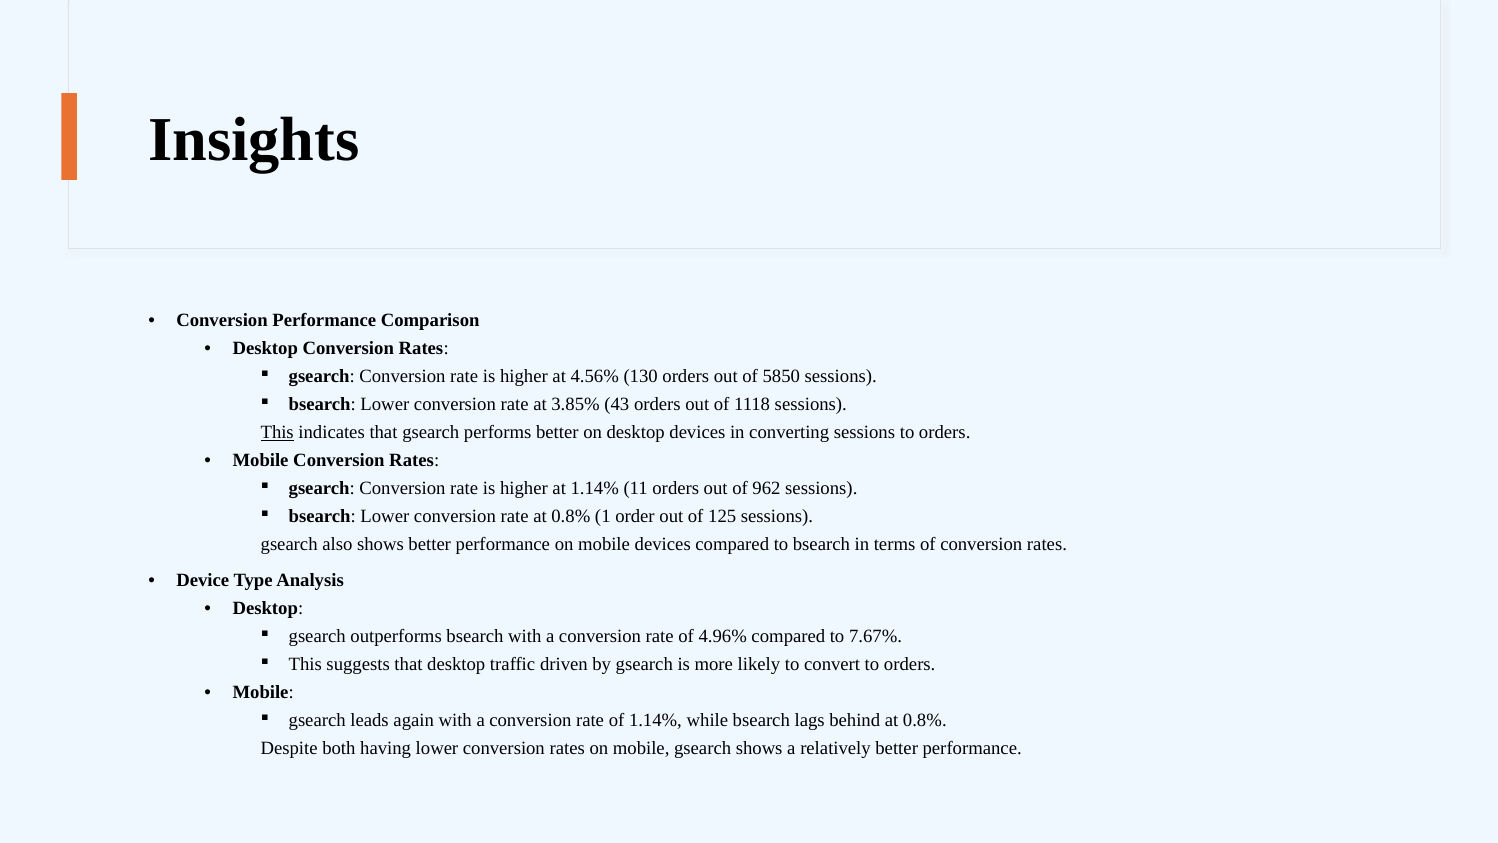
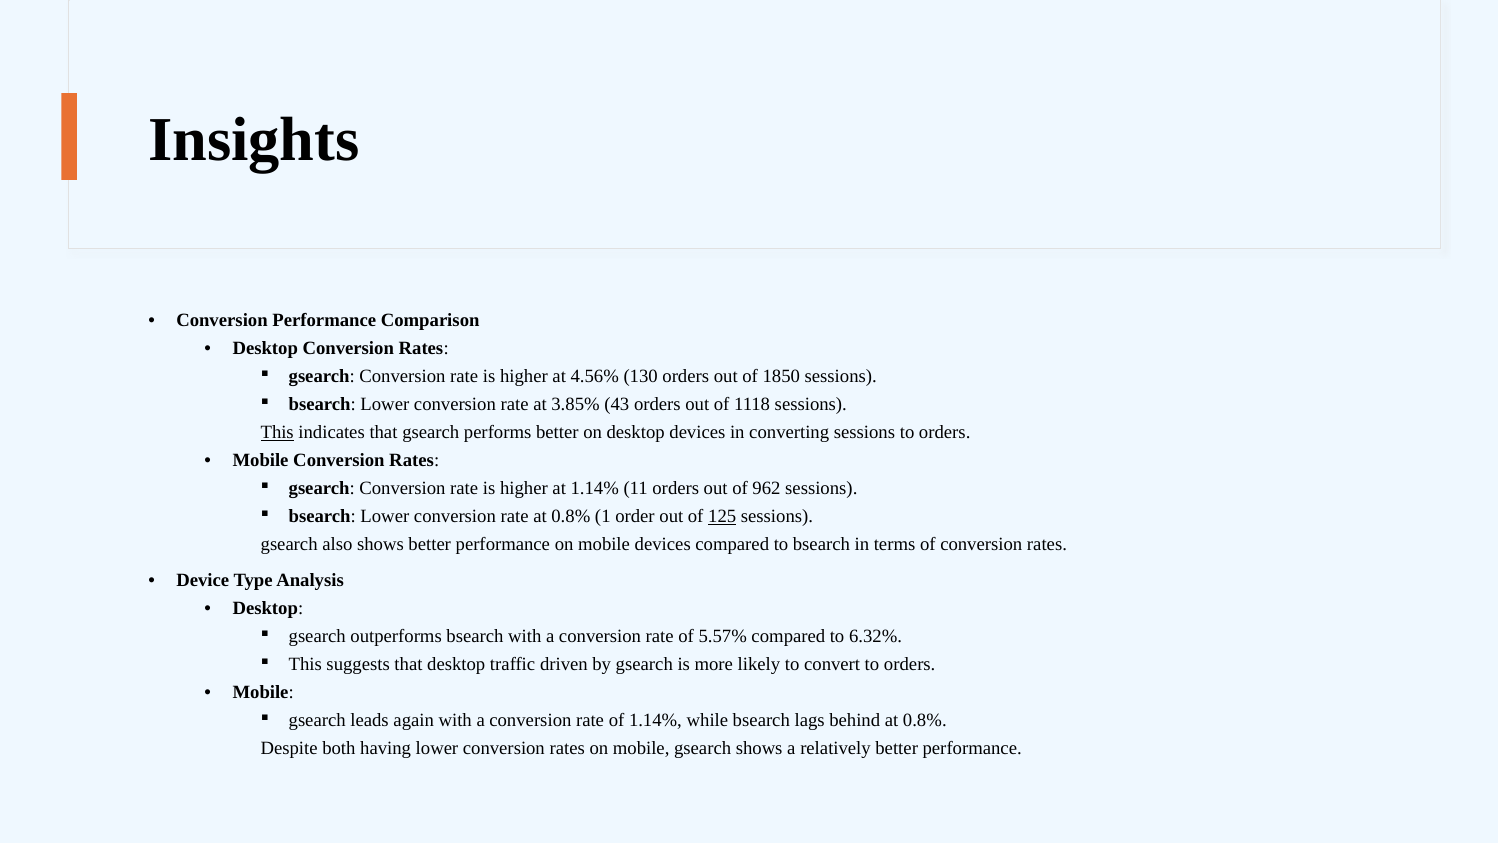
5850: 5850 -> 1850
125 underline: none -> present
4.96%: 4.96% -> 5.57%
7.67%: 7.67% -> 6.32%
